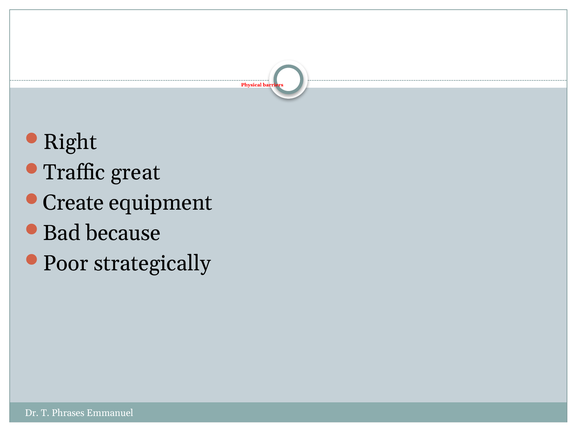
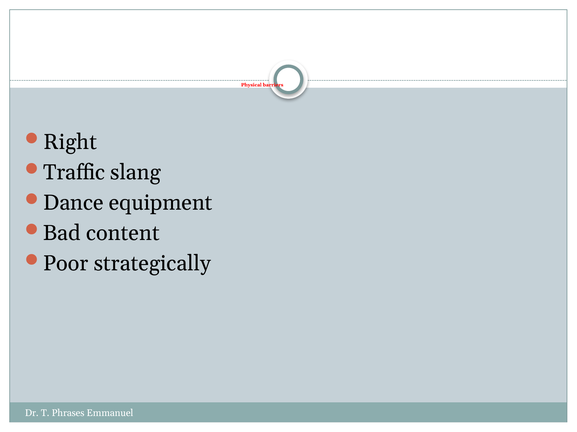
great: great -> slang
Create: Create -> Dance
because: because -> content
